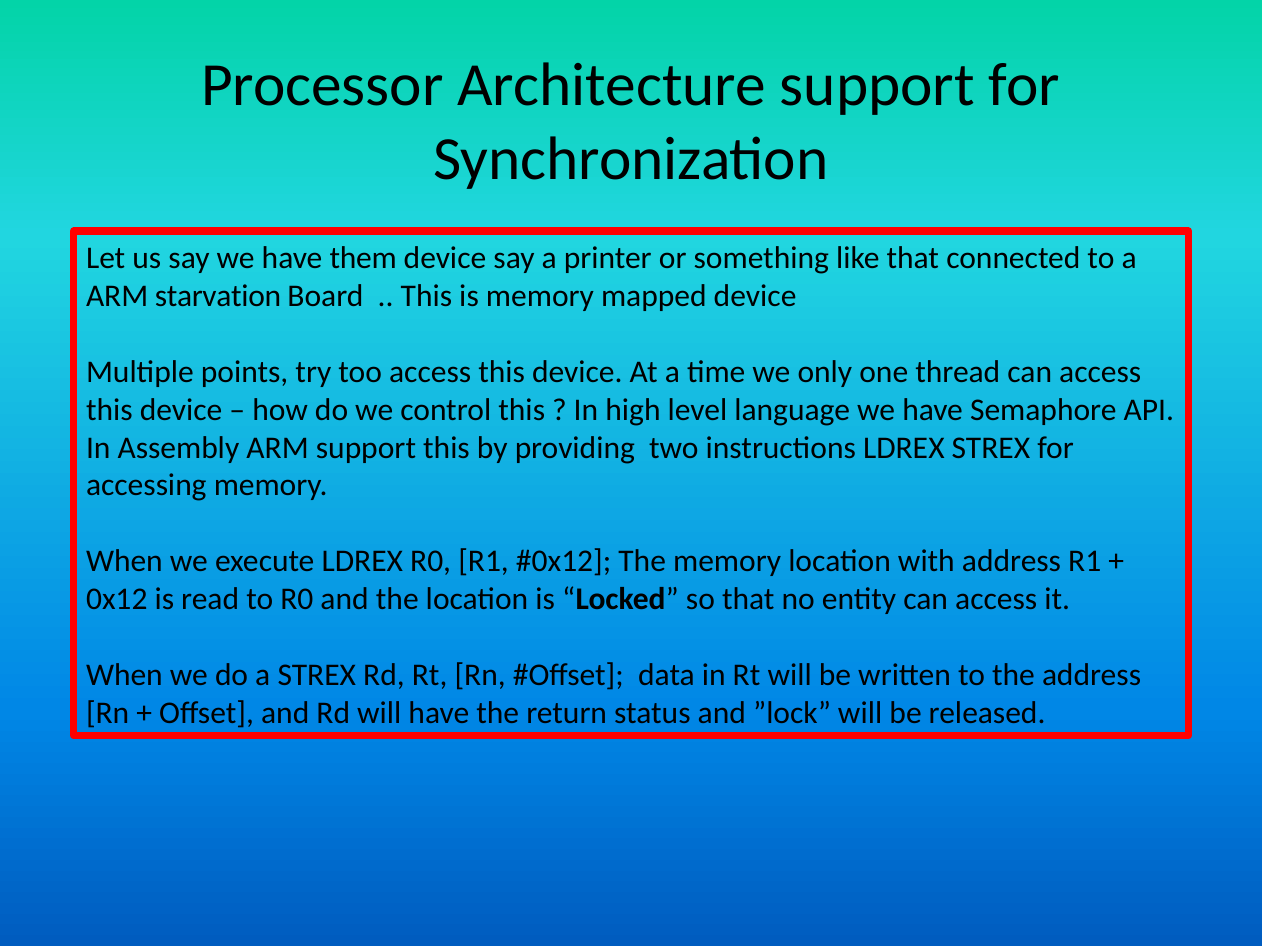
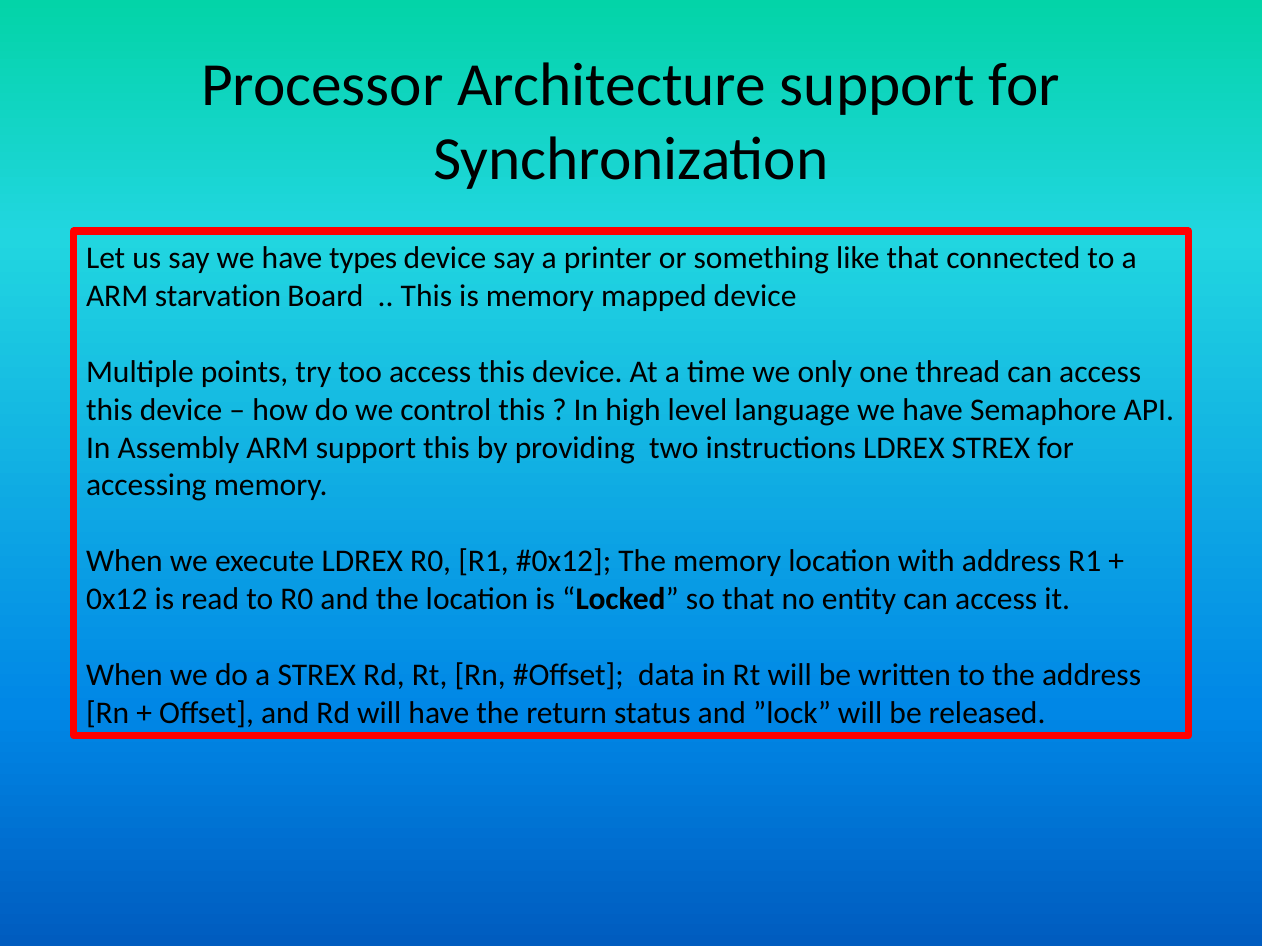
them: them -> types
